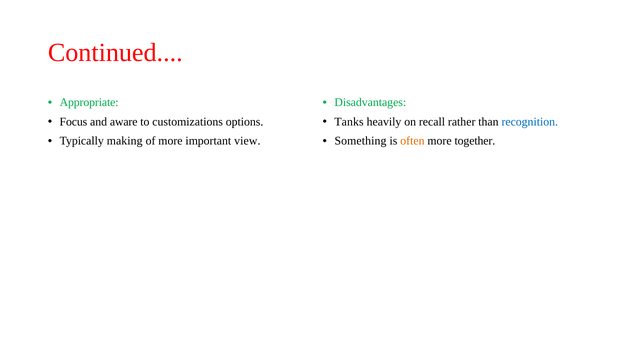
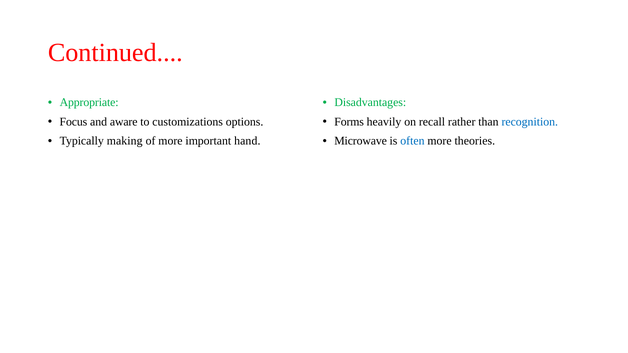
Tanks: Tanks -> Forms
view: view -> hand
Something: Something -> Microwave
often colour: orange -> blue
together: together -> theories
